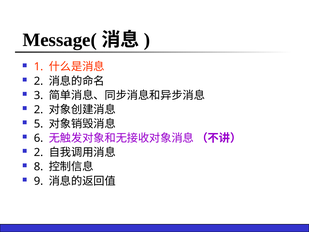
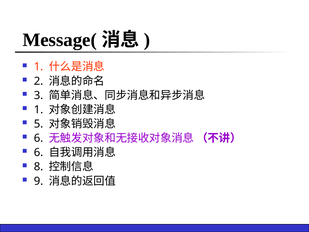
2 at (39, 110): 2 -> 1
2 at (39, 152): 2 -> 6
